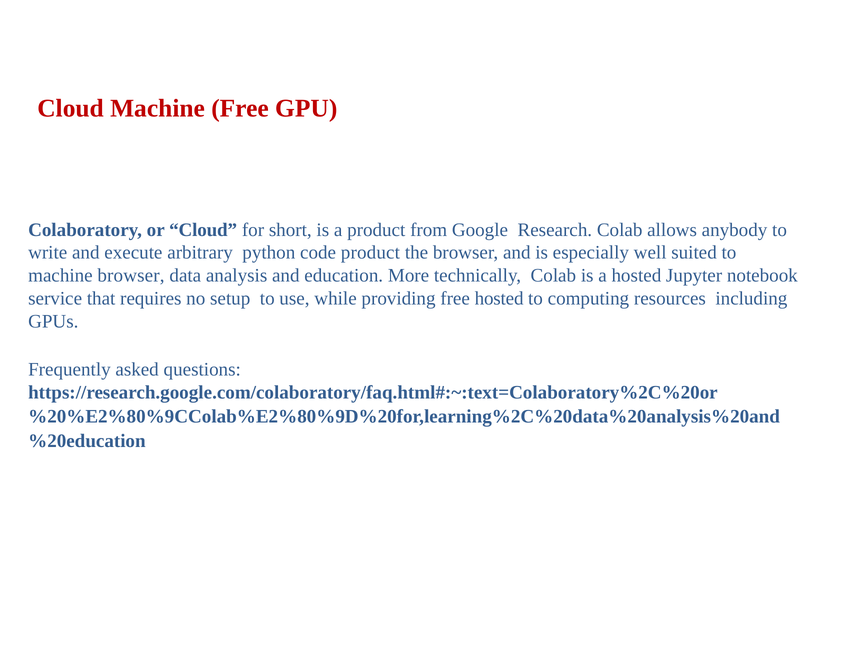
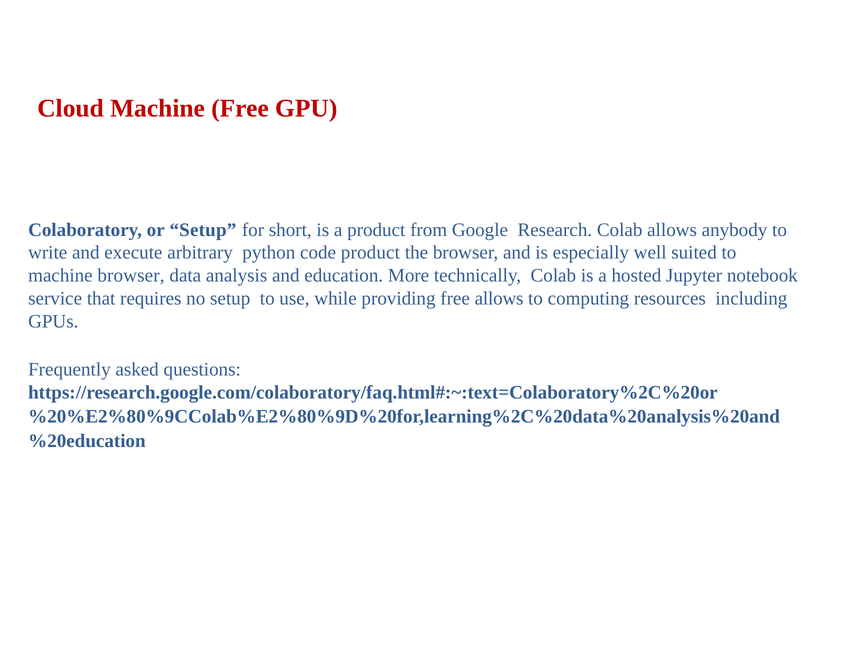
or Cloud: Cloud -> Setup
free hosted: hosted -> allows
